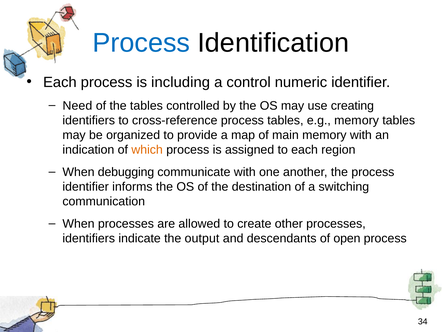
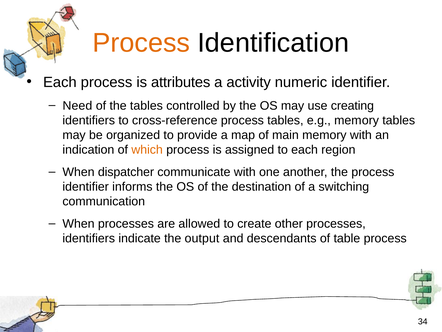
Process at (141, 43) colour: blue -> orange
including: including -> attributes
control: control -> activity
debugging: debugging -> dispatcher
open: open -> table
